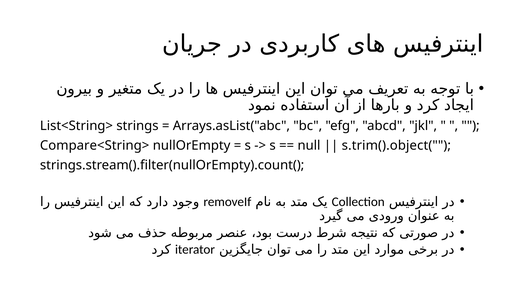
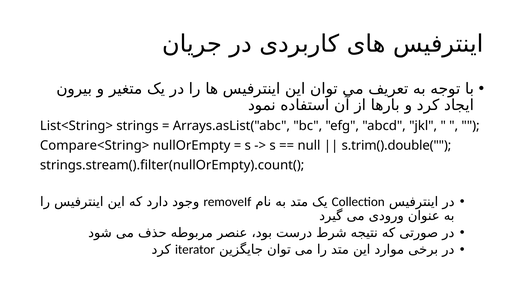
s.trim().object(: s.trim().object( -> s.trim().double(
